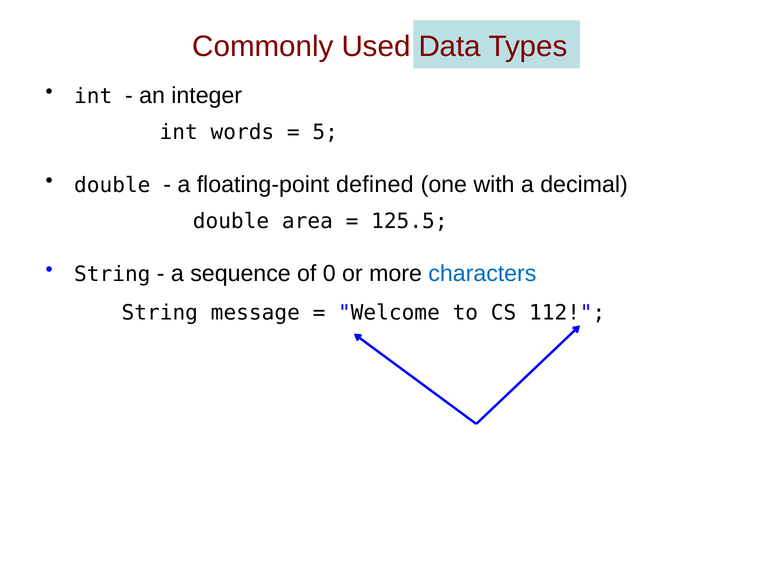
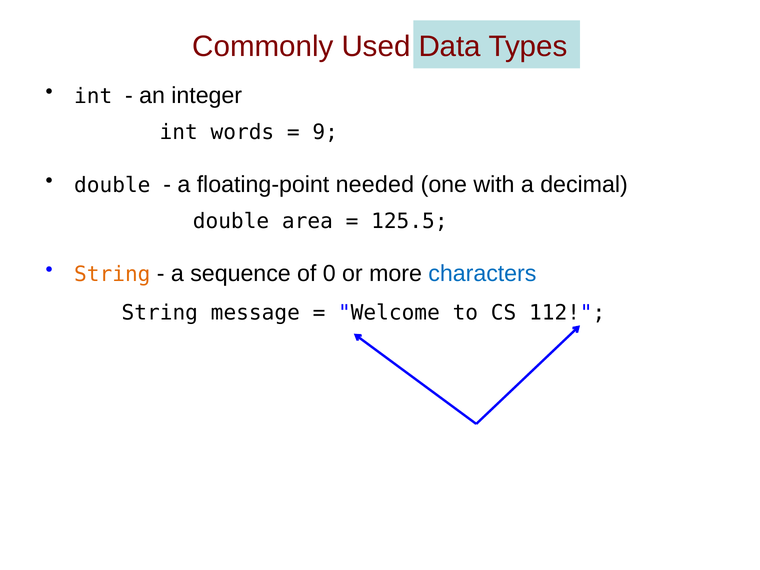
5: 5 -> 9
defined: defined -> needed
String at (112, 274) colour: black -> orange
